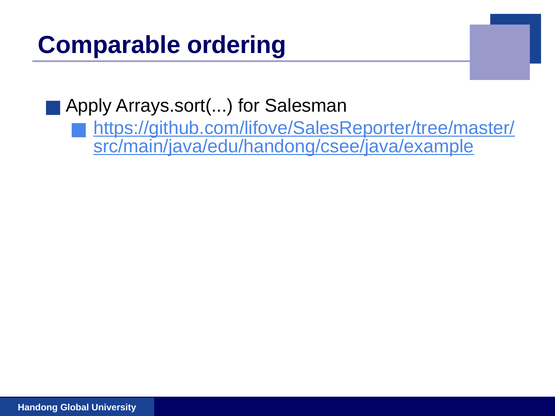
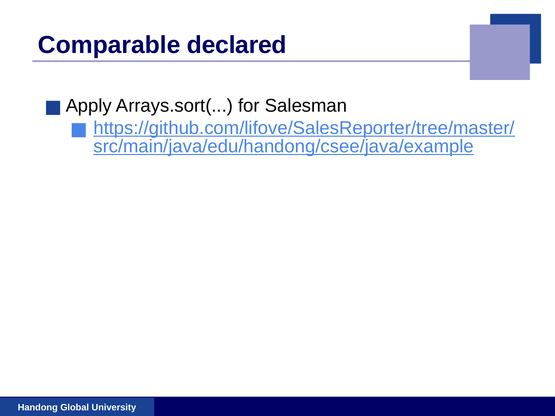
ordering: ordering -> declared
